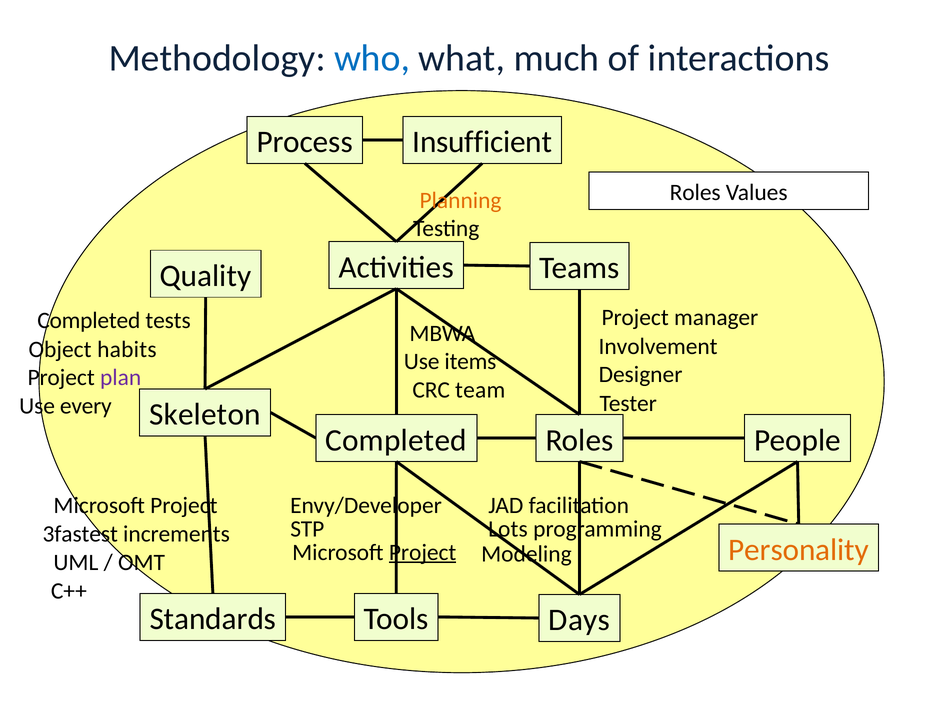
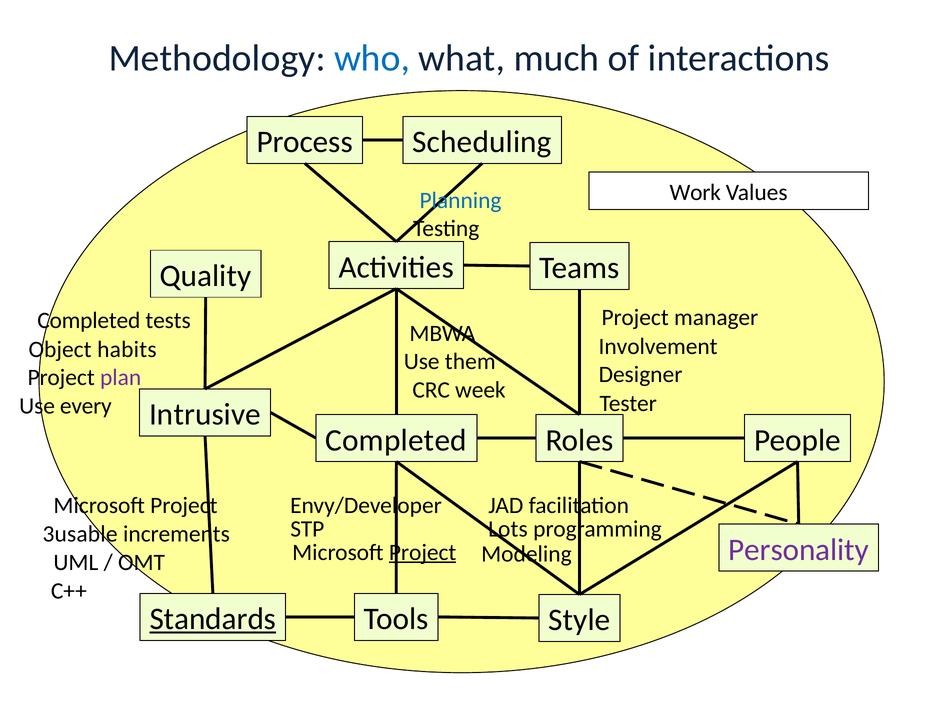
Insufficient: Insufficient -> Scheduling
Roles at (695, 193): Roles -> Work
Planning colour: orange -> blue
items: items -> them
team: team -> week
Skeleton: Skeleton -> Intrusive
3fastest: 3fastest -> 3usable
Personality colour: orange -> purple
Standards underline: none -> present
Days: Days -> Style
